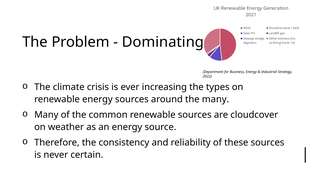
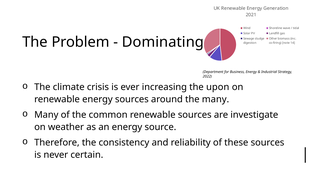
types: types -> upon
cloudcover: cloudcover -> investigate
